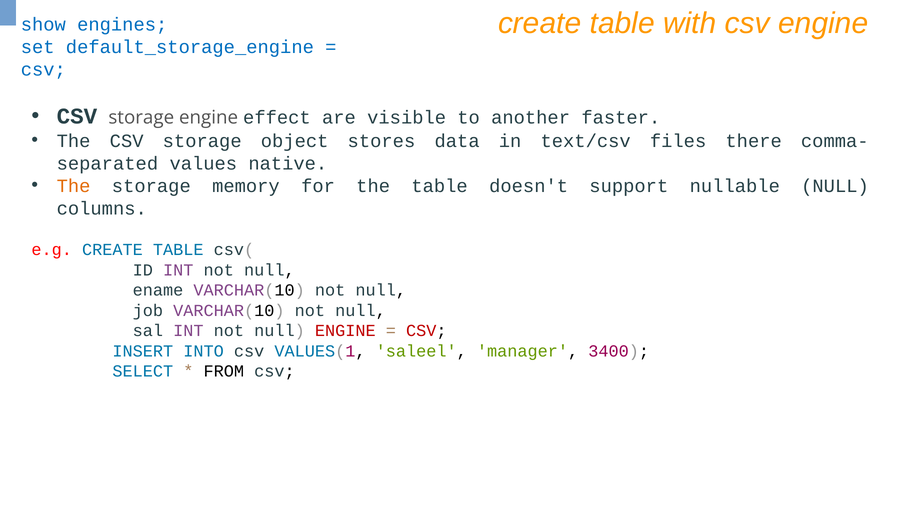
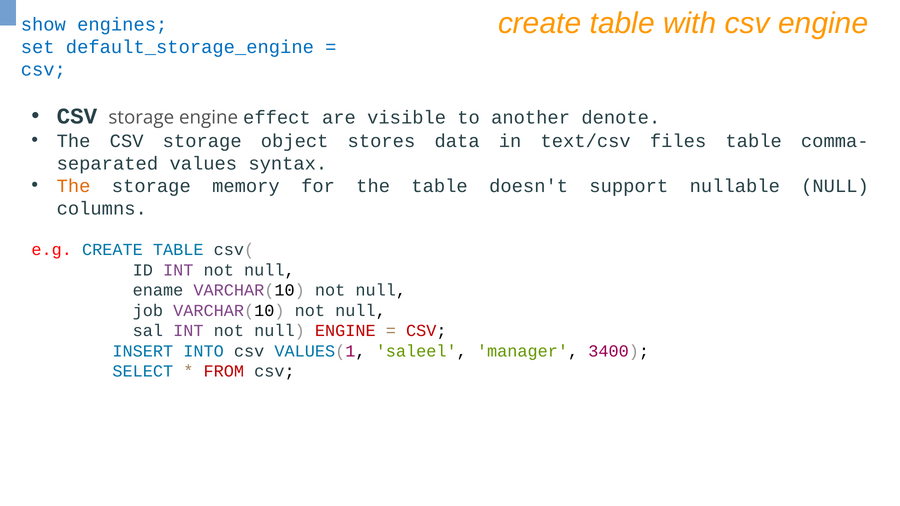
faster: faster -> denote
files there: there -> table
native: native -> syntax
FROM colour: black -> red
